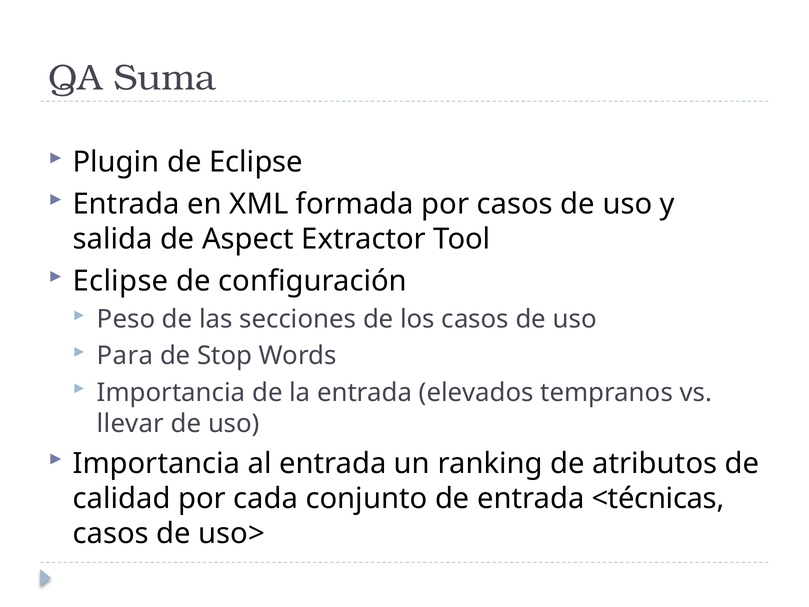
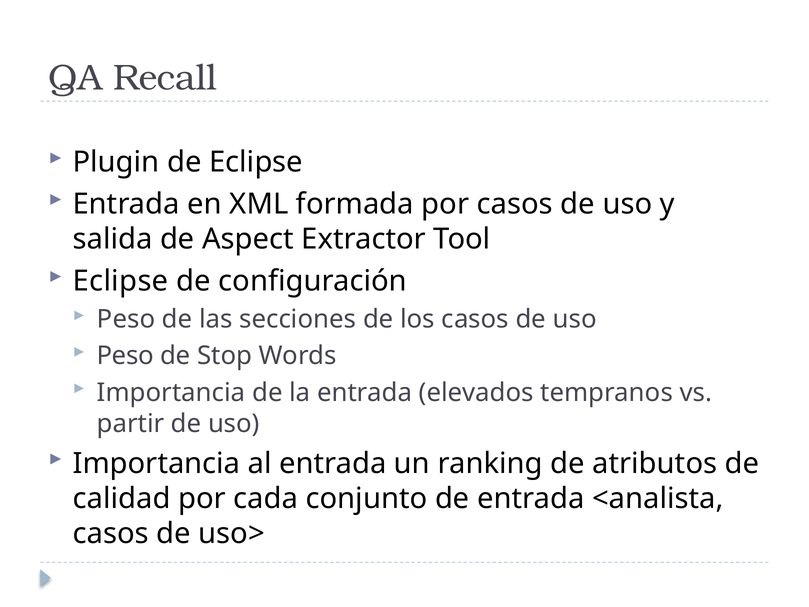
Suma: Suma -> Recall
Para at (125, 356): Para -> Peso
llevar: llevar -> partir
<técnicas: <técnicas -> <analista
